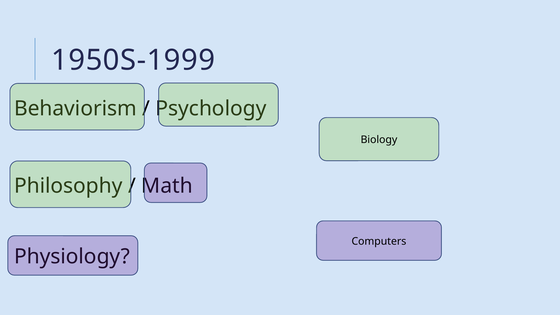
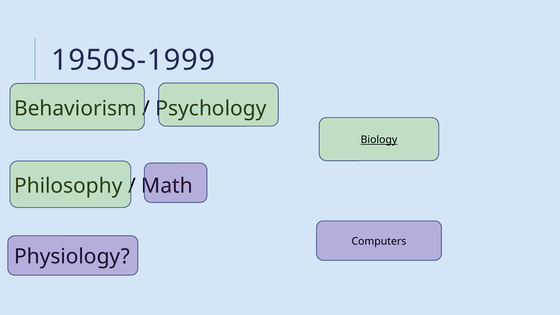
Biology underline: none -> present
